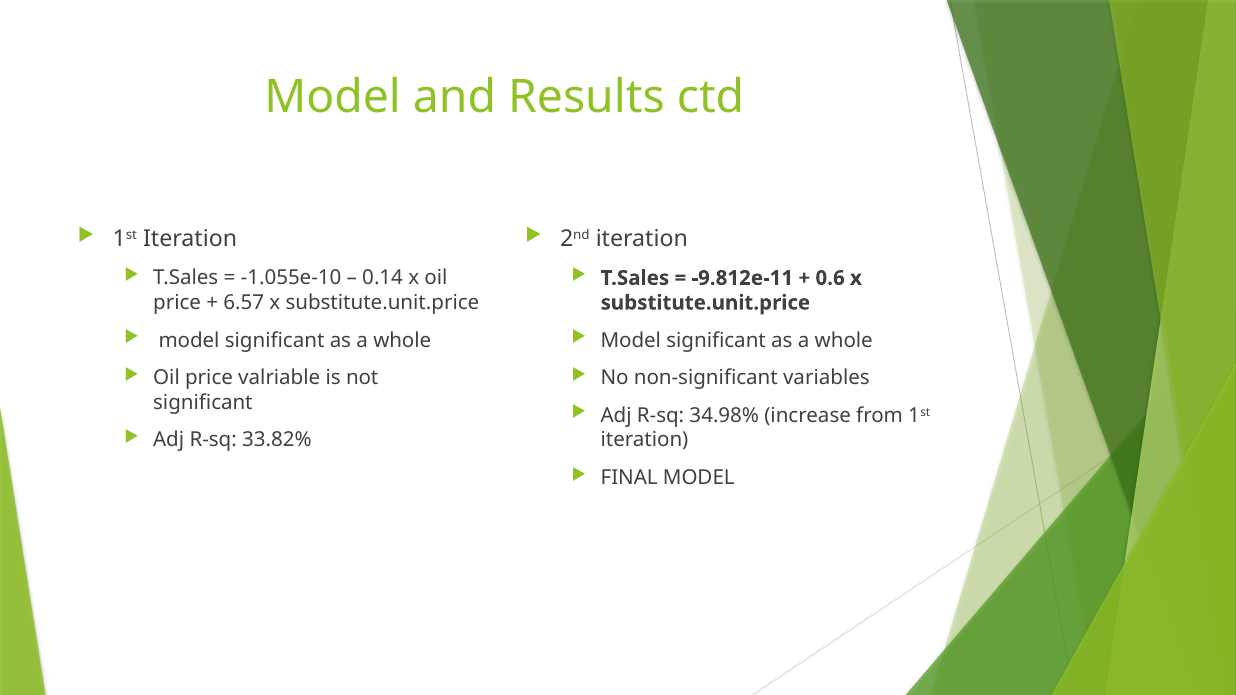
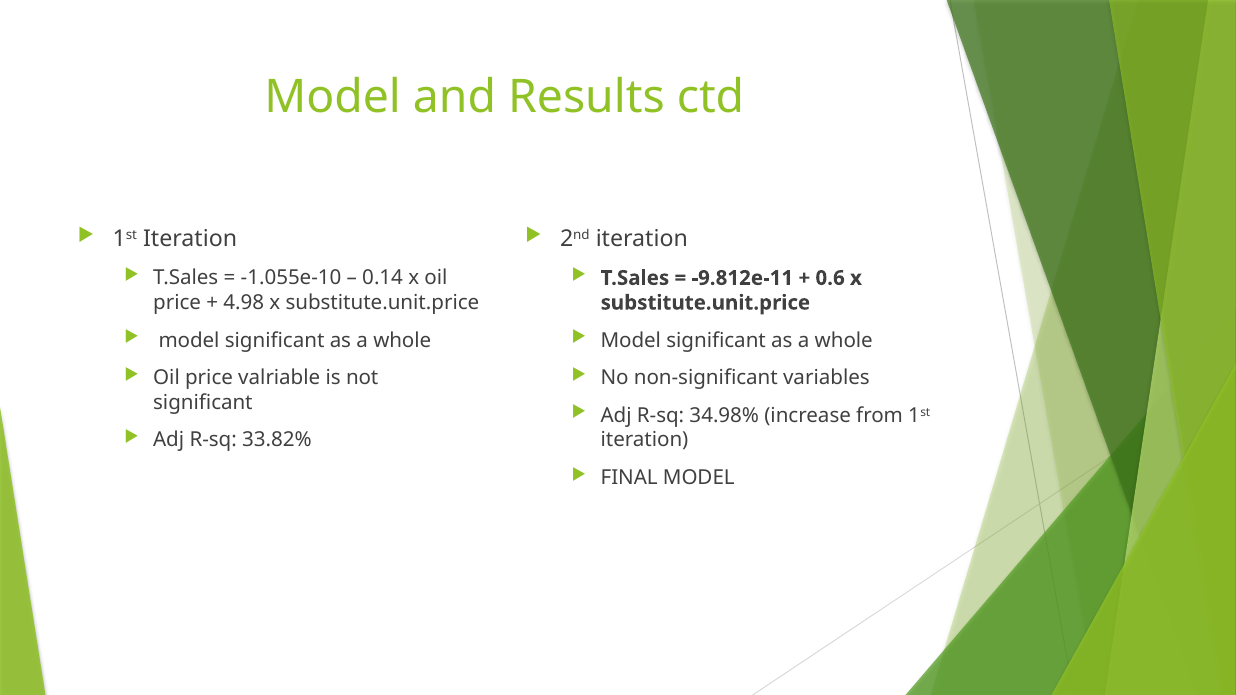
6.57: 6.57 -> 4.98
